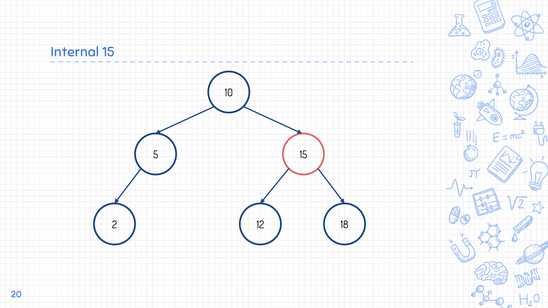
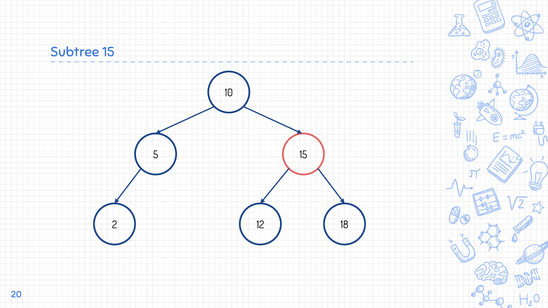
Internal: Internal -> Subtree
